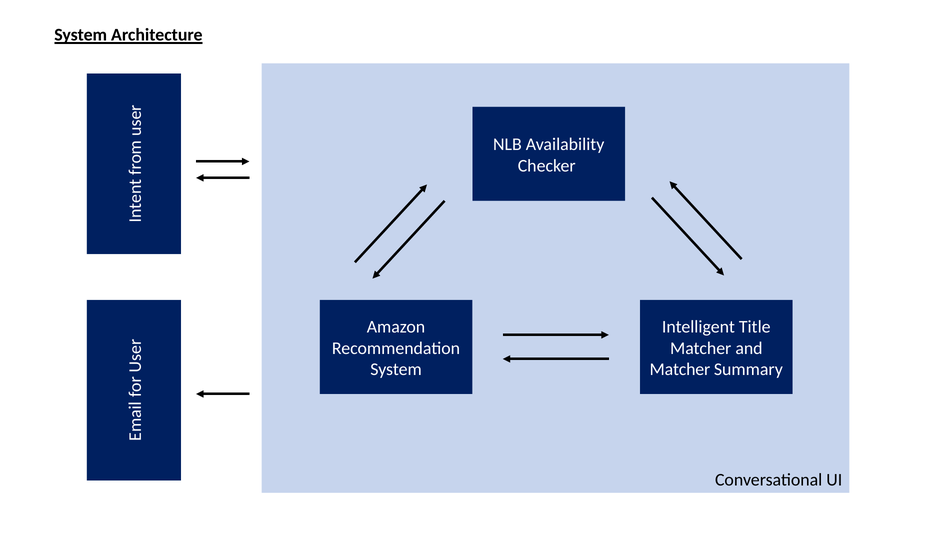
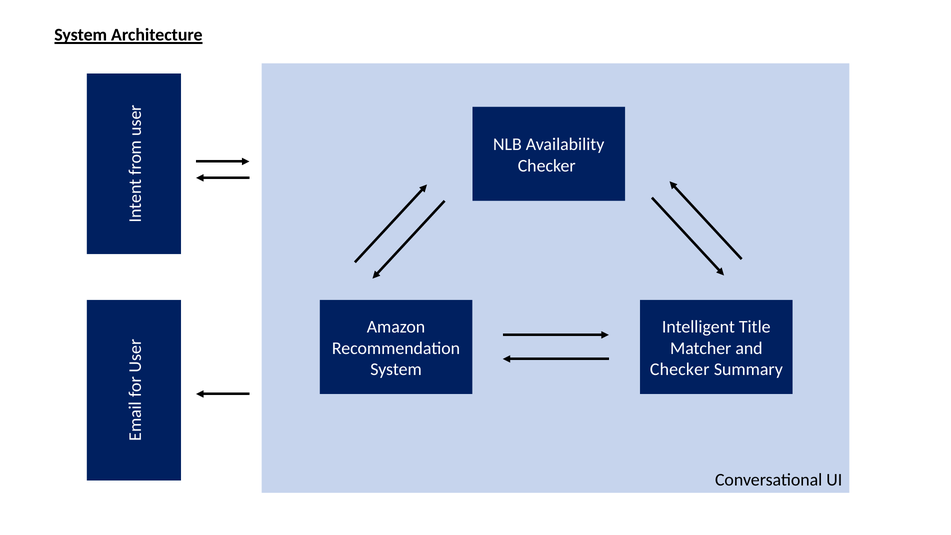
Matcher at (680, 370): Matcher -> Checker
